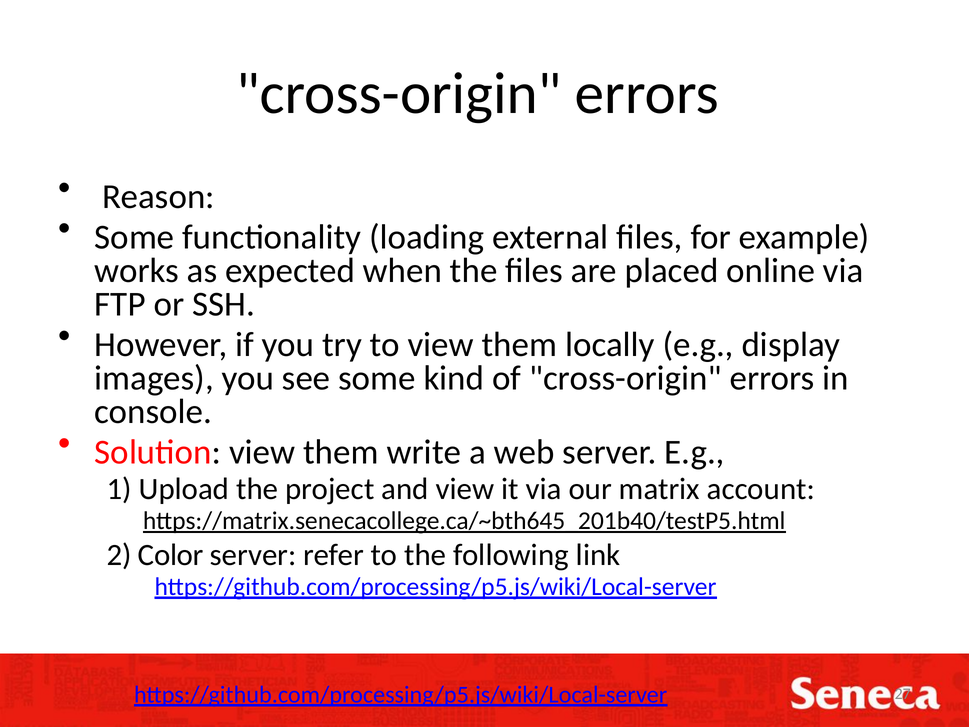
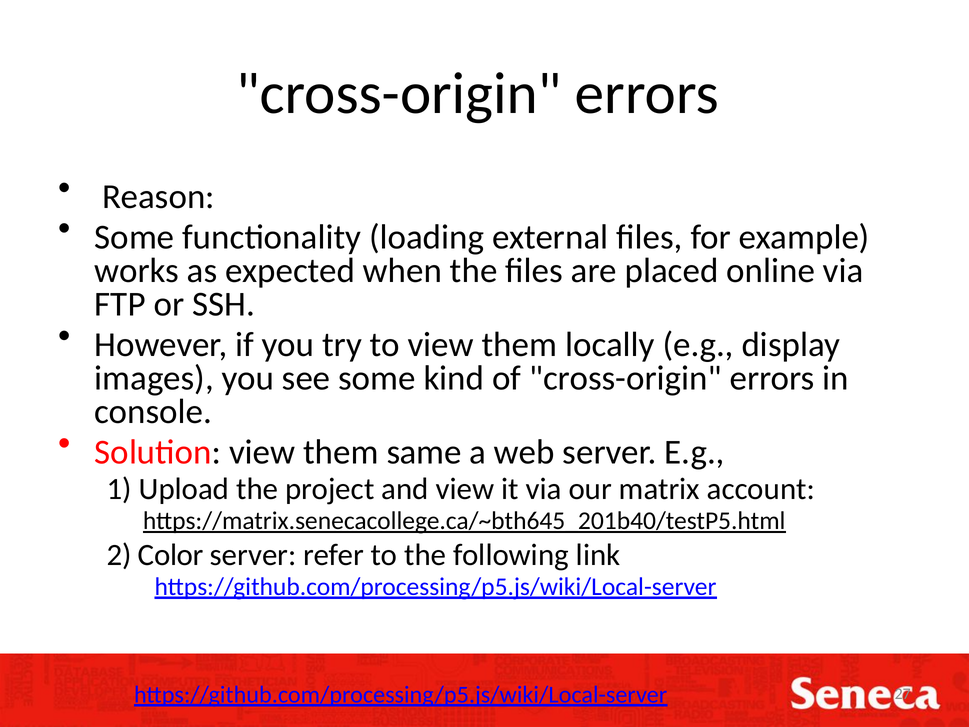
write: write -> same
